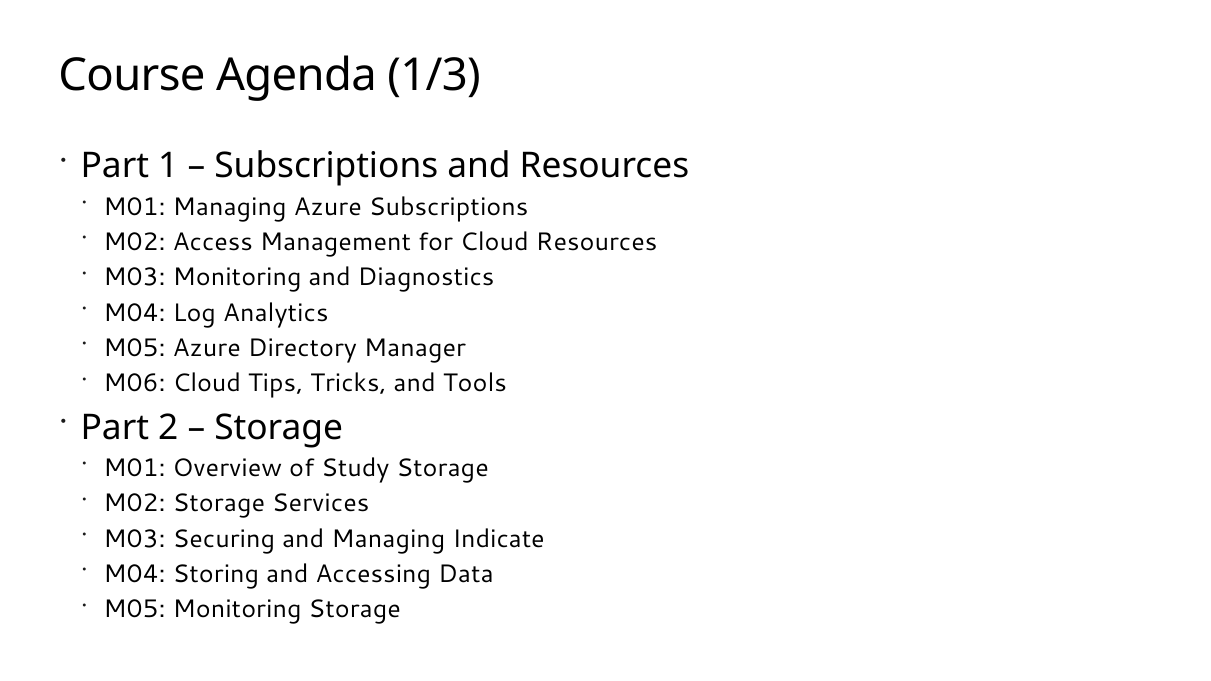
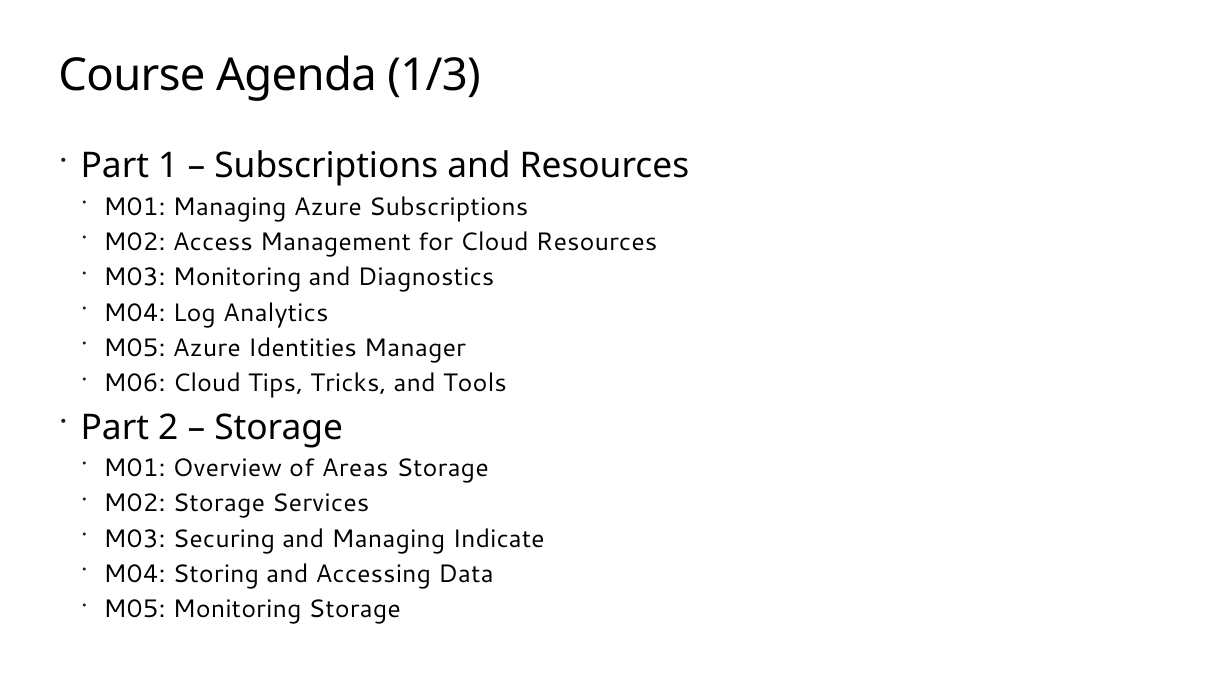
Directory: Directory -> Identities
Study: Study -> Areas
